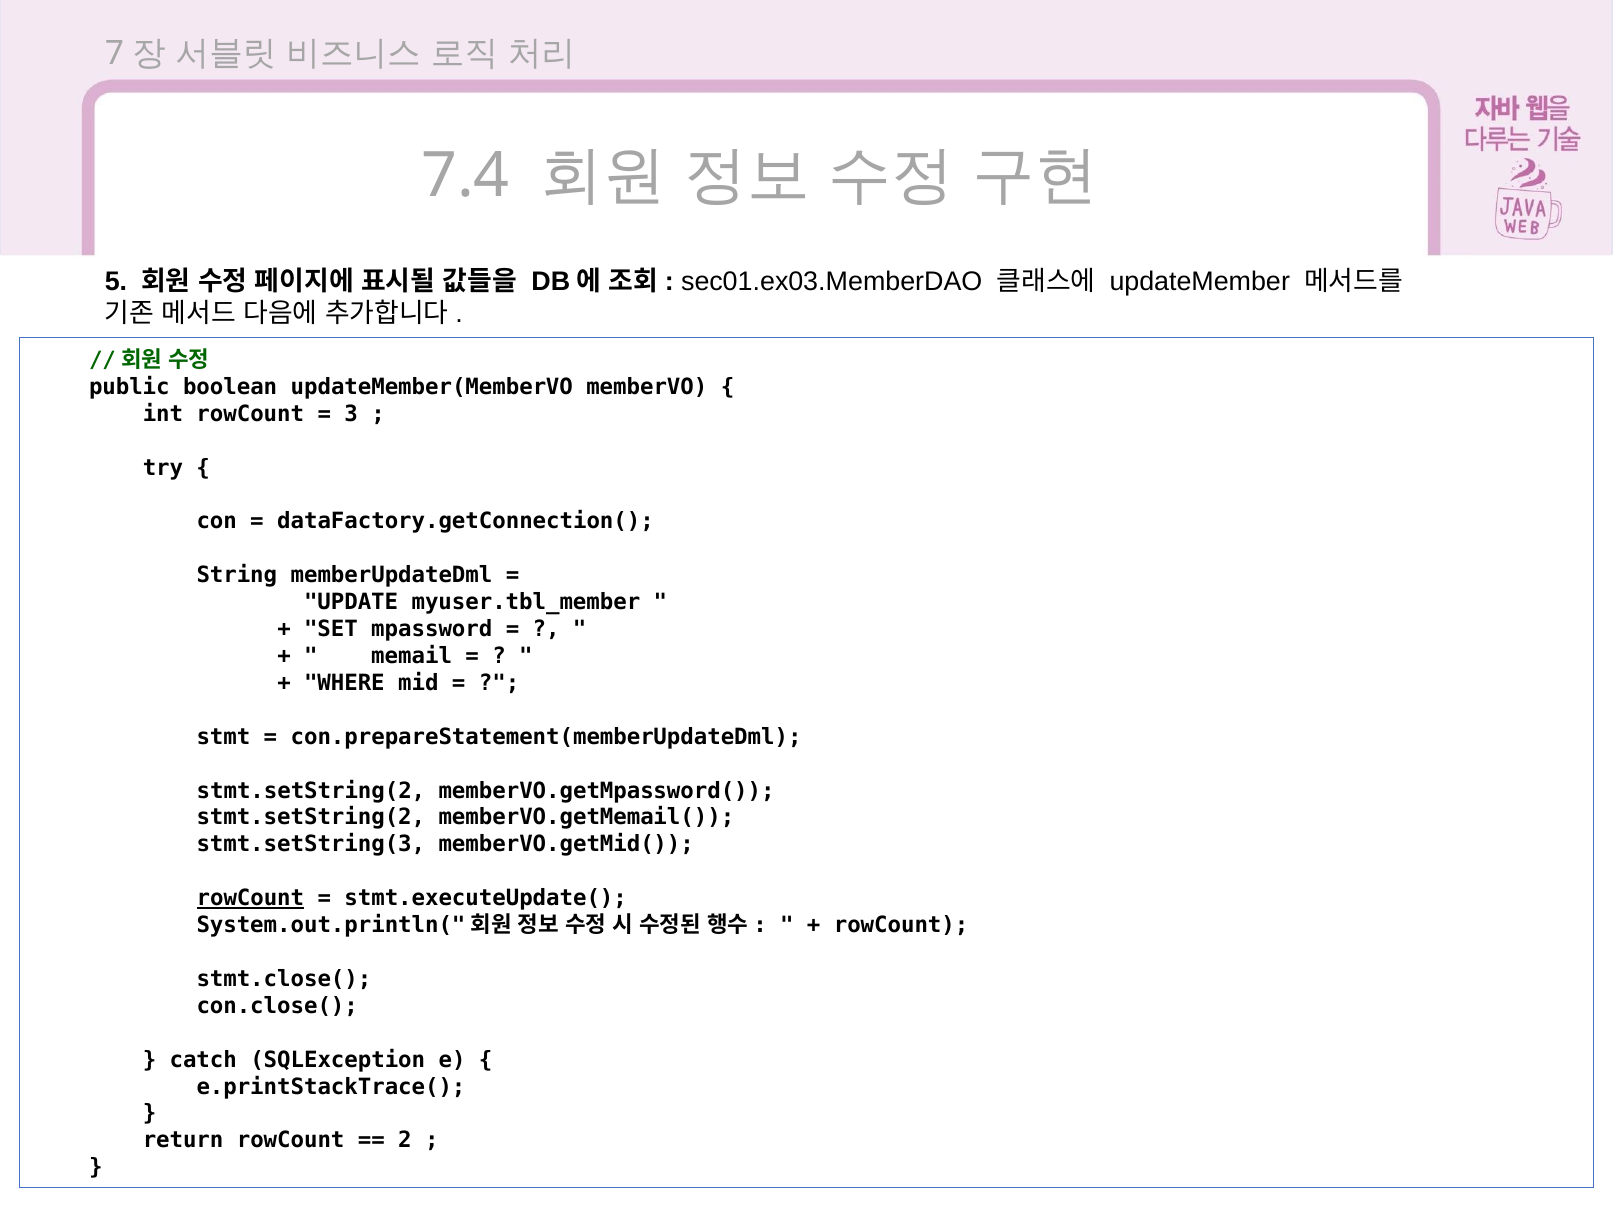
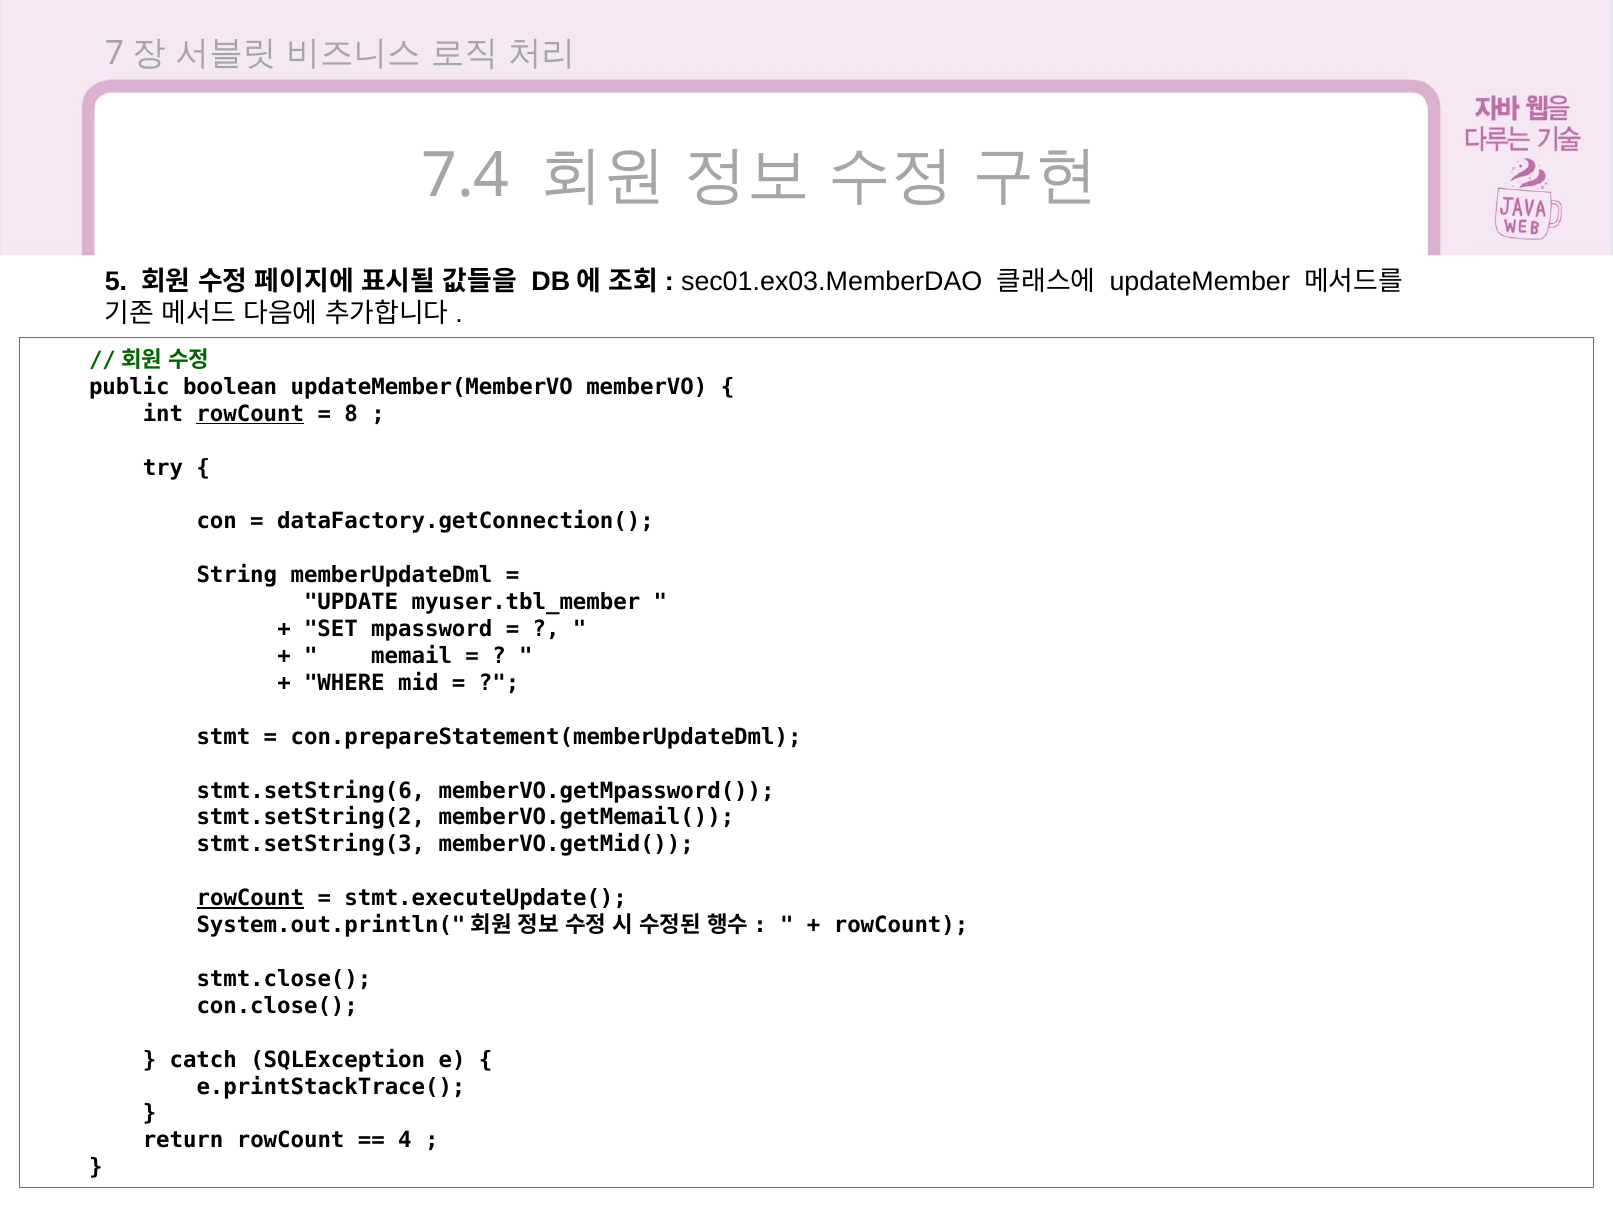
rowCount at (250, 414) underline: none -> present
3: 3 -> 8
stmt.setString(2 at (311, 791): stmt.setString(2 -> stmt.setString(6
2: 2 -> 4
